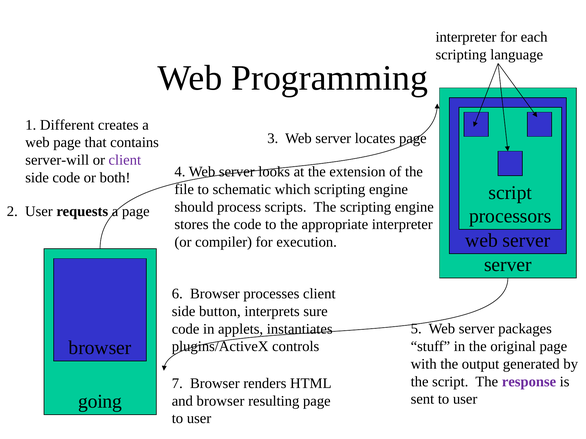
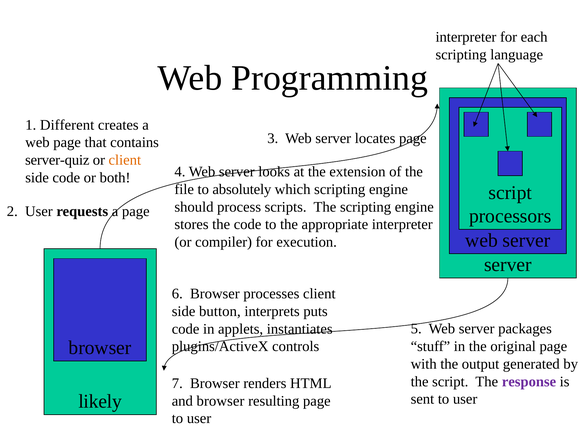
server-will: server-will -> server-quiz
client at (125, 160) colour: purple -> orange
schematic: schematic -> absolutely
sure: sure -> puts
going: going -> likely
